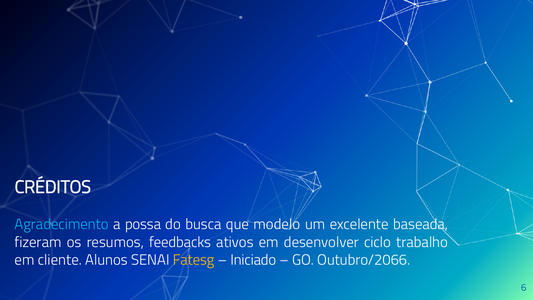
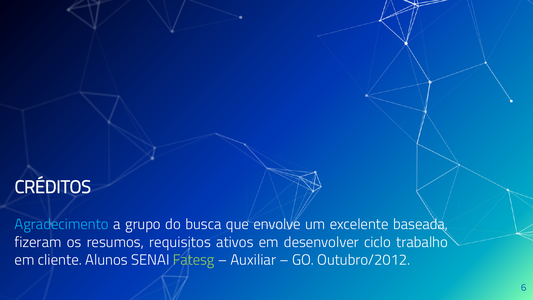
possa: possa -> grupo
modelo: modelo -> envolve
feedbacks: feedbacks -> requisitos
Fatesg colour: yellow -> light green
Iniciado: Iniciado -> Auxiliar
Outubro/2066: Outubro/2066 -> Outubro/2012
